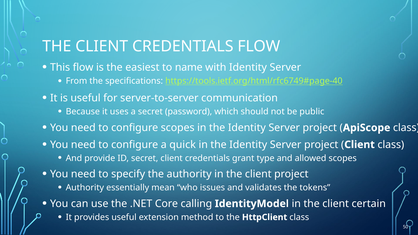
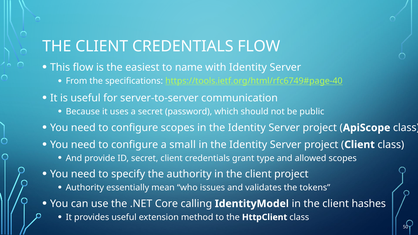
quick: quick -> small
certain: certain -> hashes
